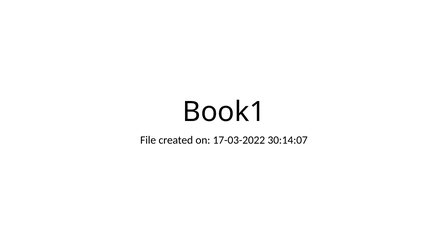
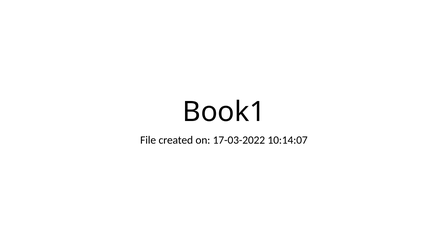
30:14:07: 30:14:07 -> 10:14:07
